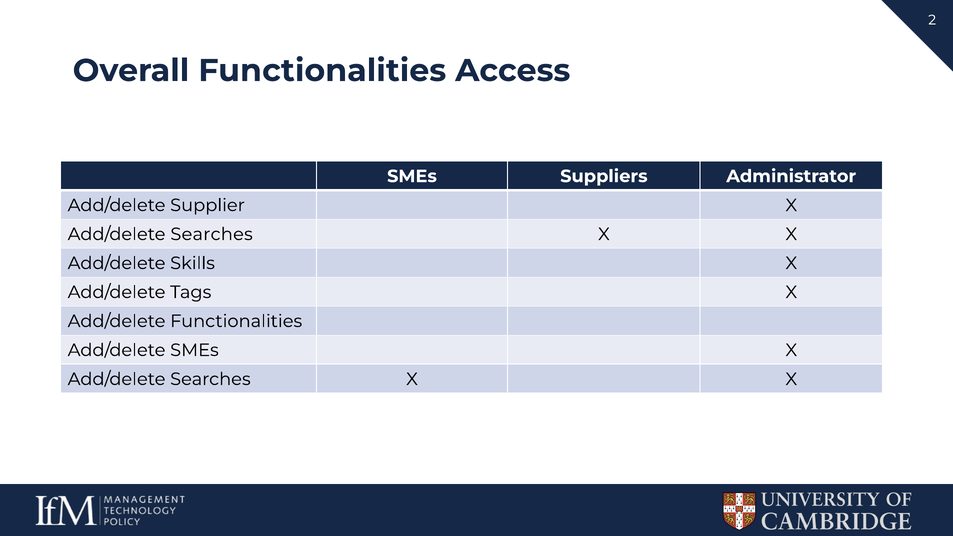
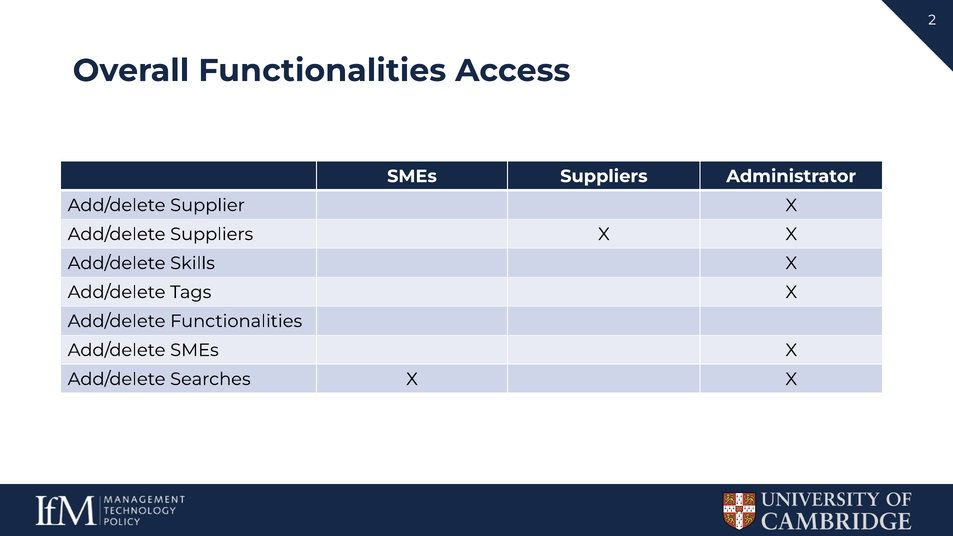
Searches at (212, 234): Searches -> Suppliers
